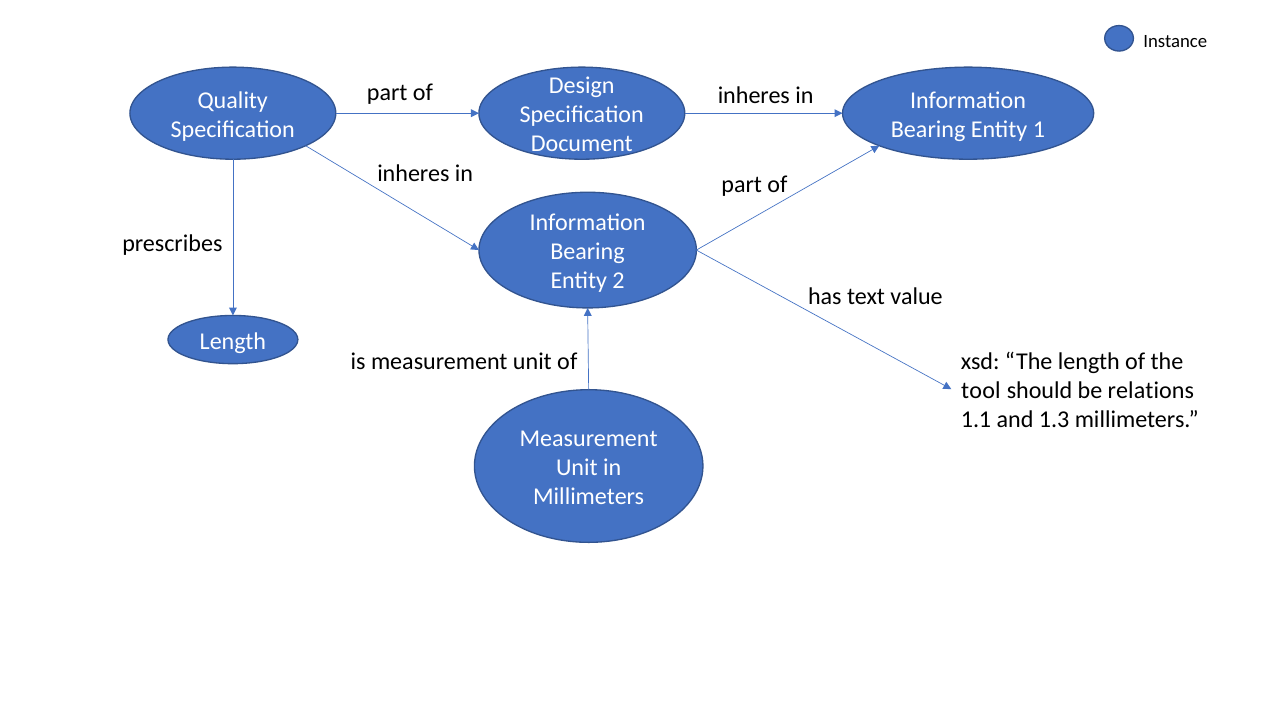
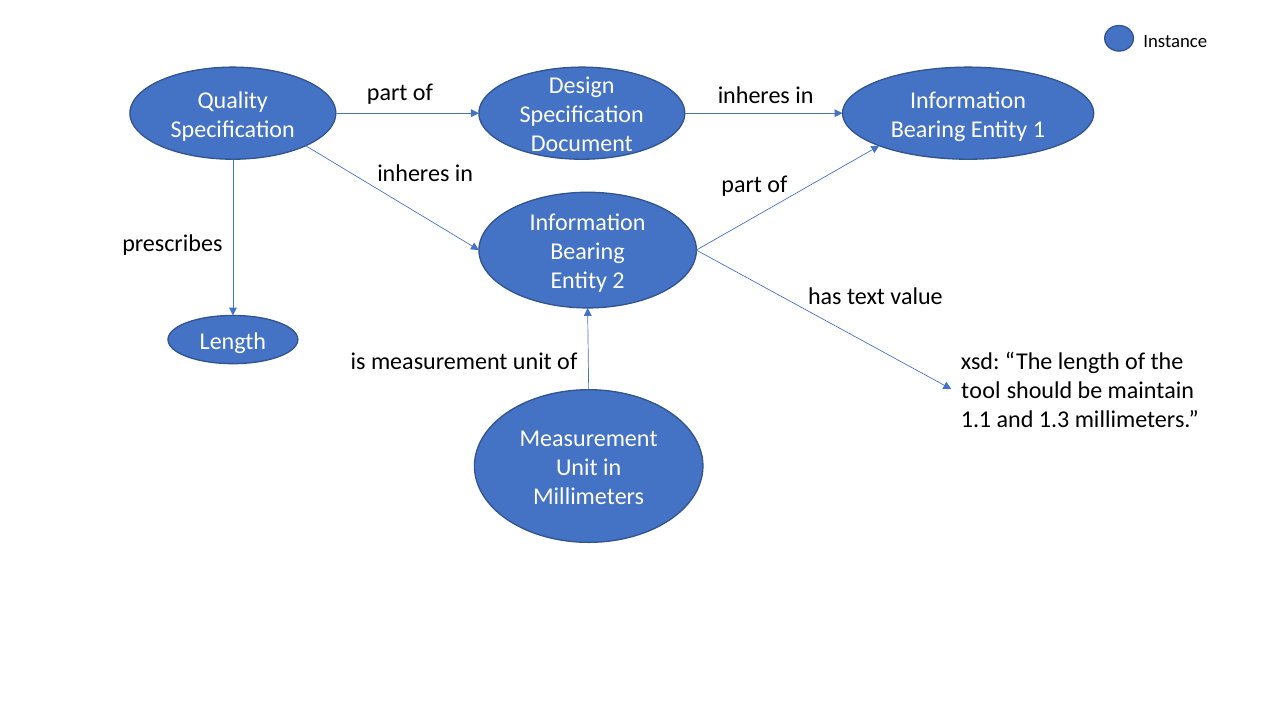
relations: relations -> maintain
